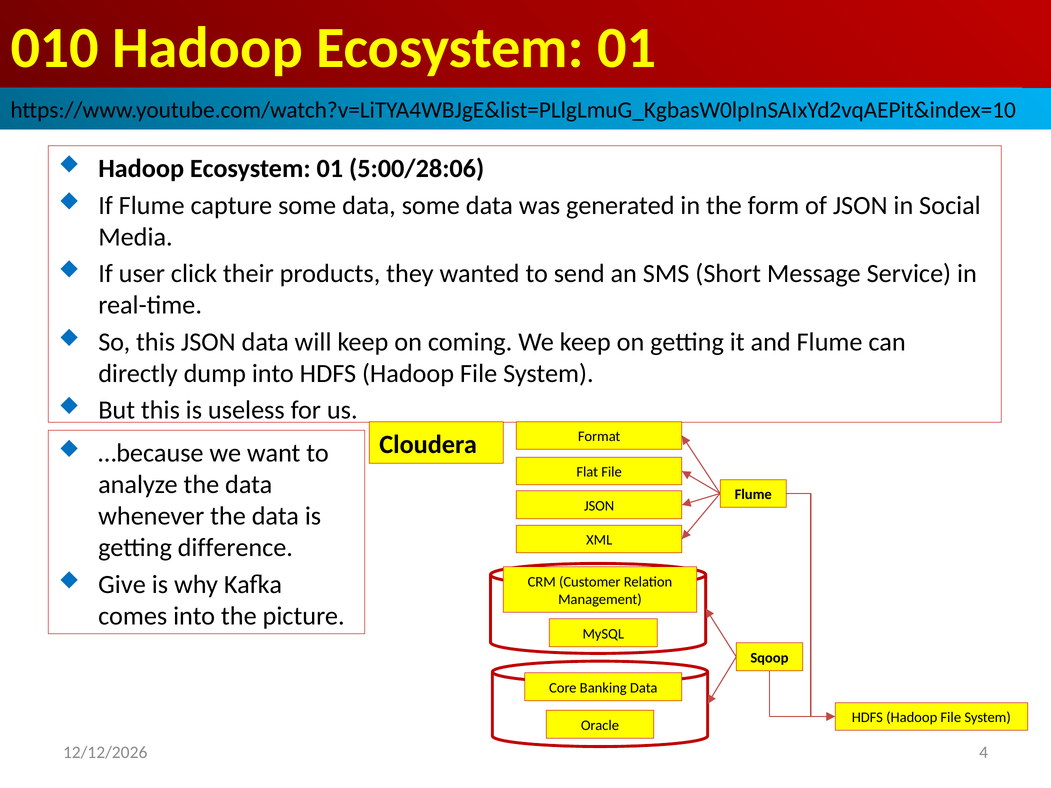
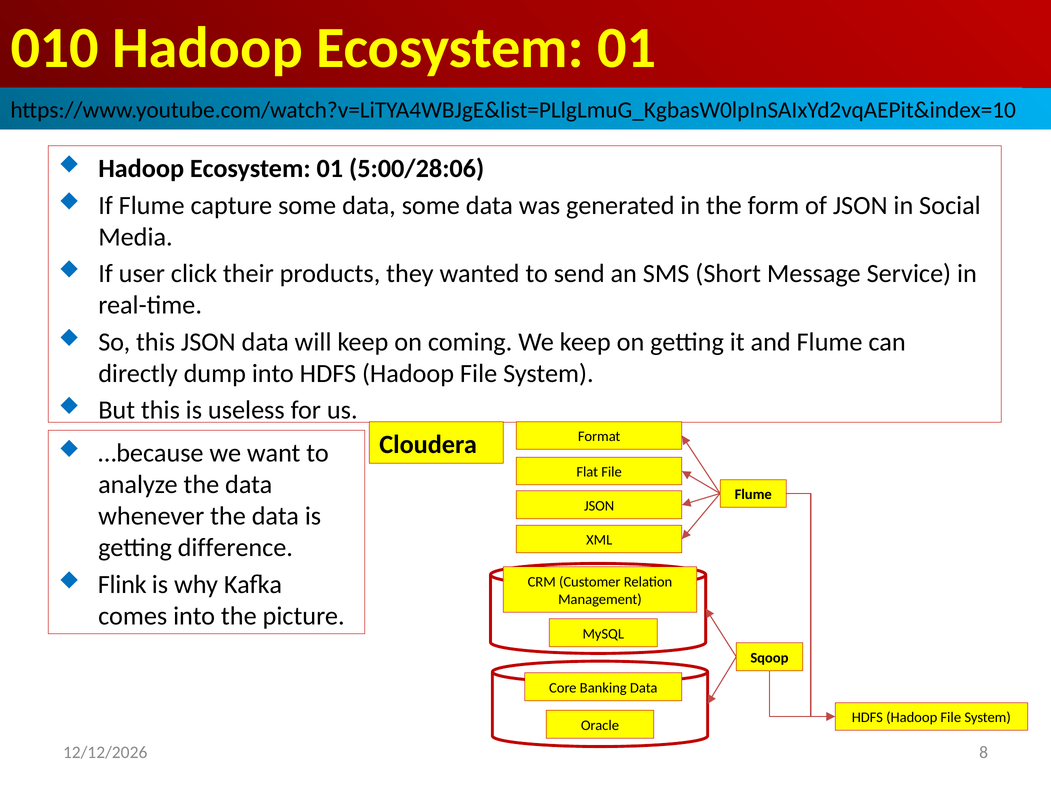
Give: Give -> Flink
4: 4 -> 8
